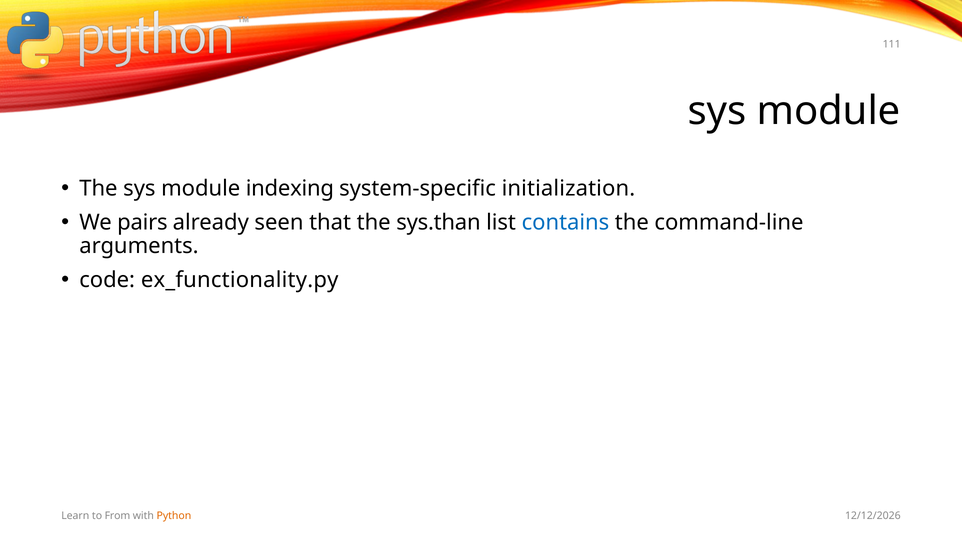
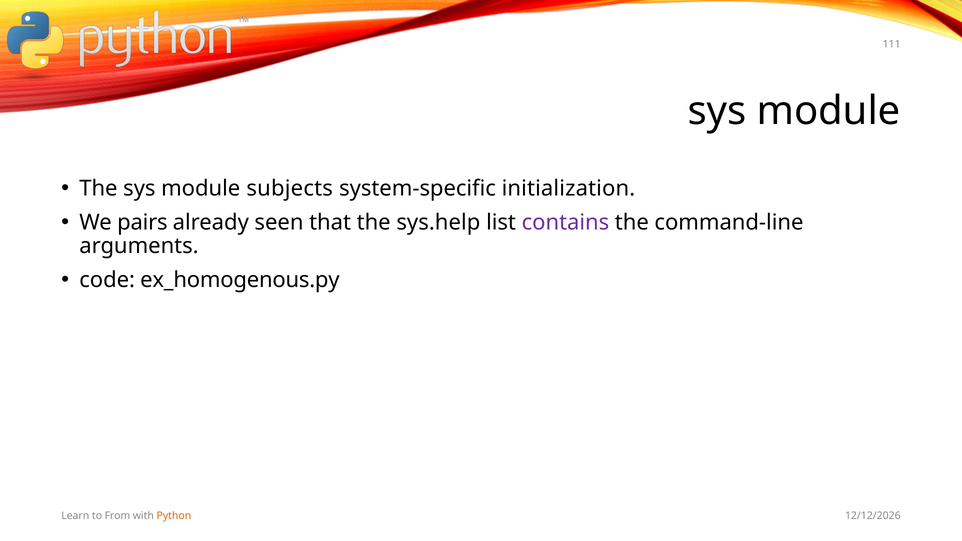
indexing: indexing -> subjects
sys.than: sys.than -> sys.help
contains colour: blue -> purple
ex_functionality.py: ex_functionality.py -> ex_homogenous.py
